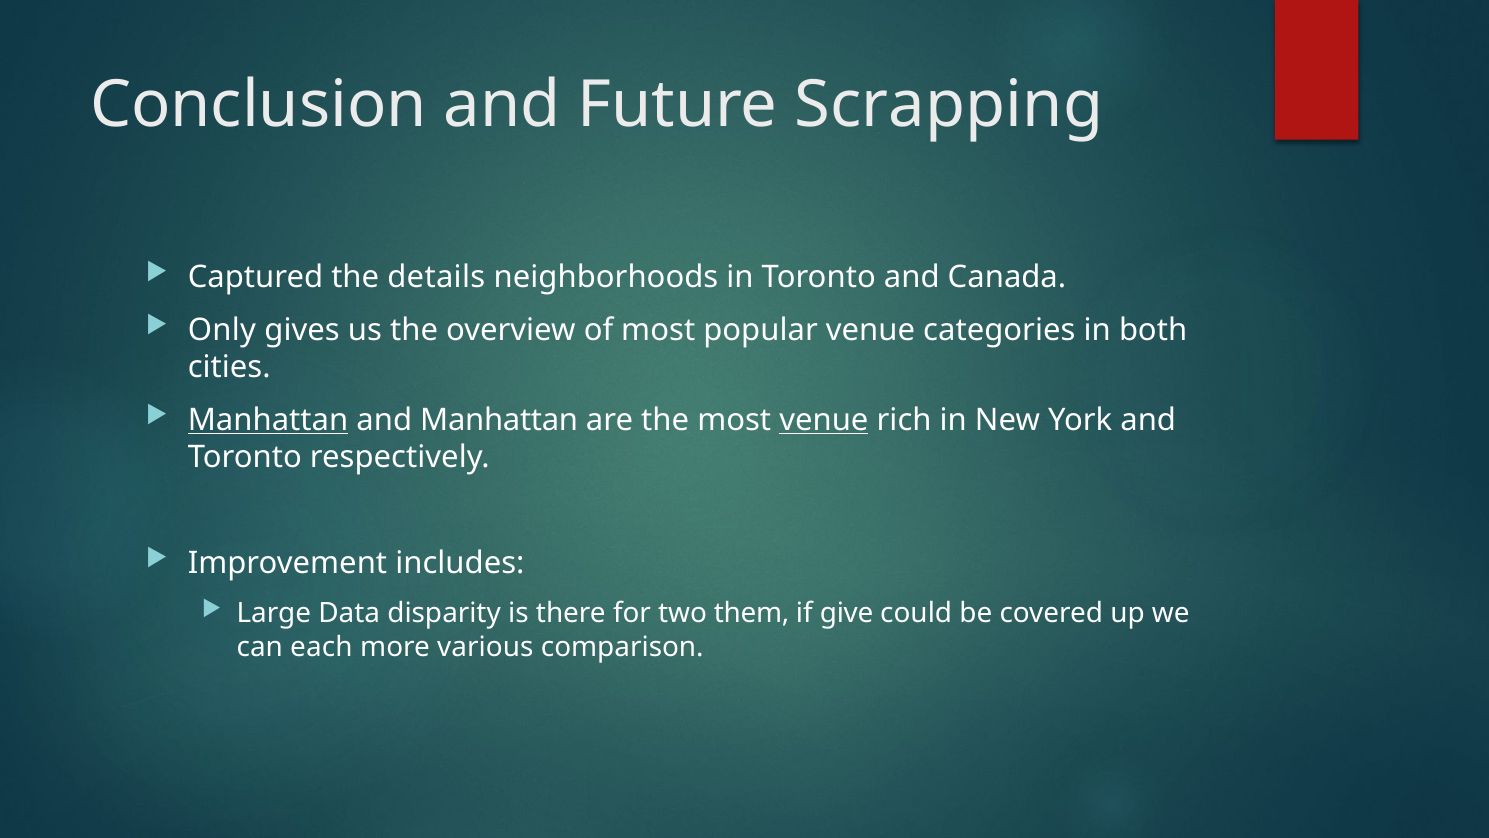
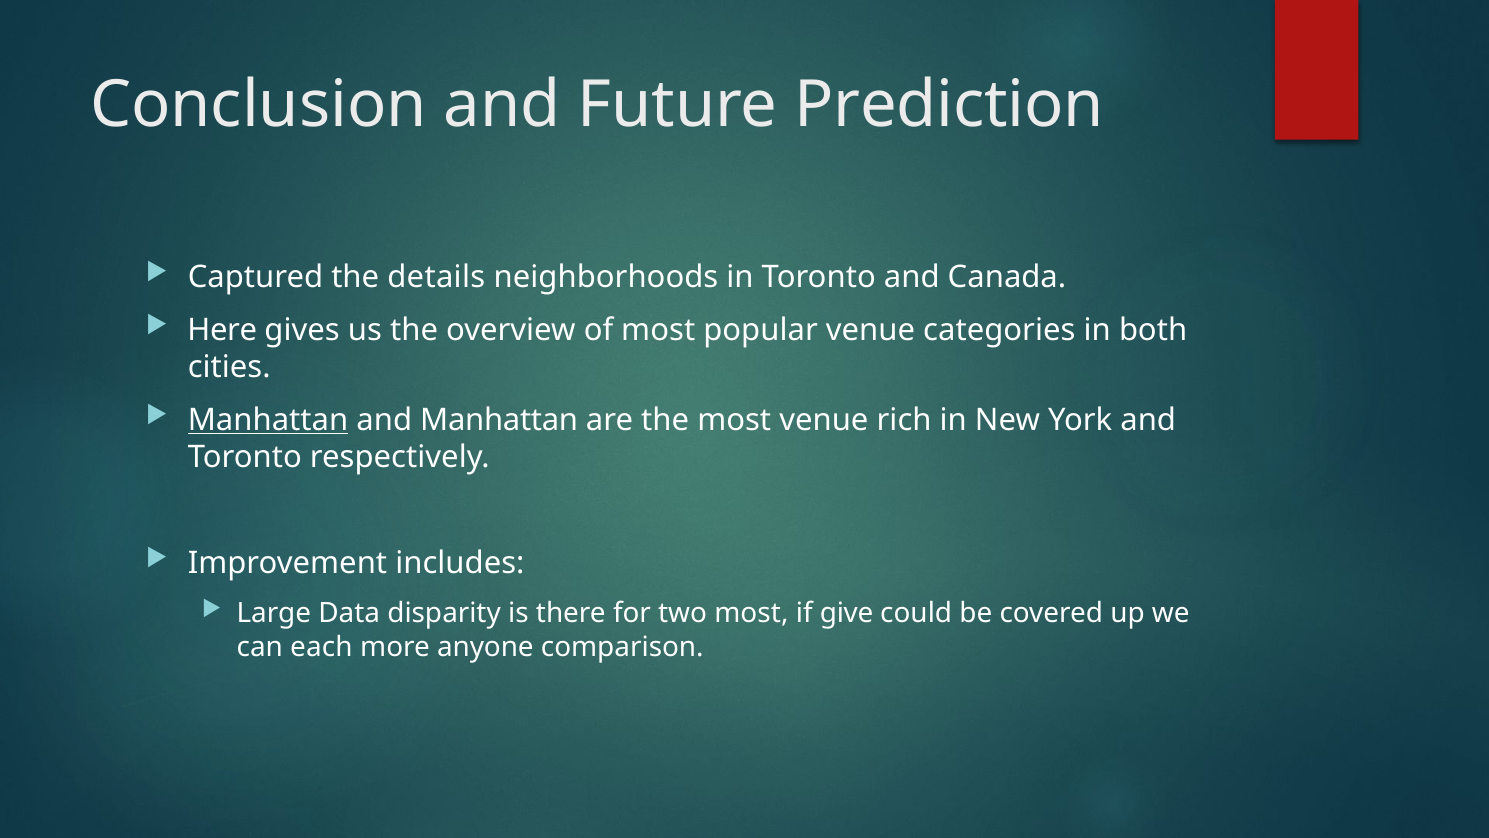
Scrapping: Scrapping -> Prediction
Only: Only -> Here
venue at (824, 420) underline: present -> none
two them: them -> most
various: various -> anyone
